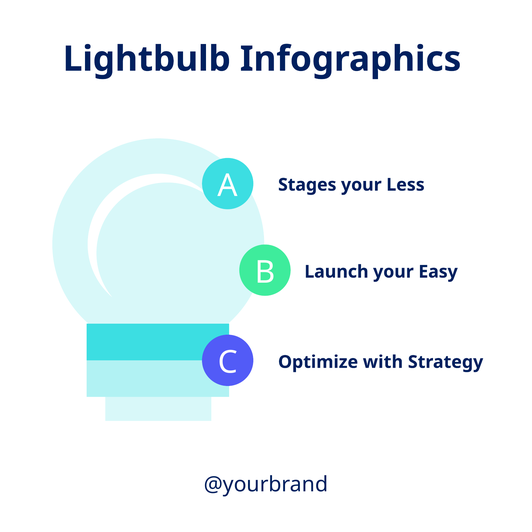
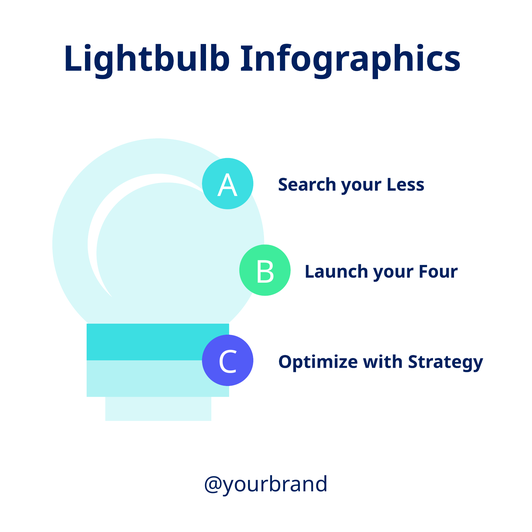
Stages: Stages -> Search
Easy: Easy -> Four
